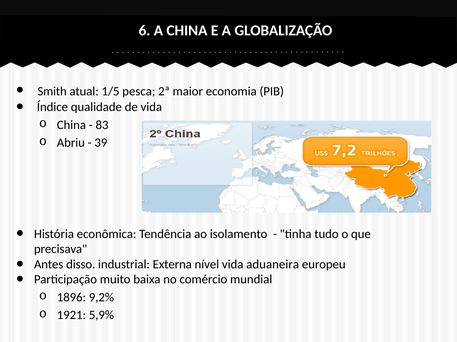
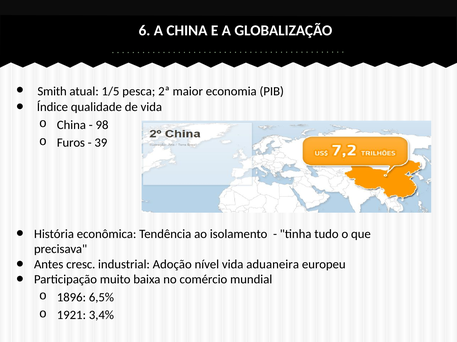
83: 83 -> 98
Abriu: Abriu -> Furos
disso: disso -> cresc
Externa: Externa -> Adoção
9,2%: 9,2% -> 6,5%
5,9%: 5,9% -> 3,4%
